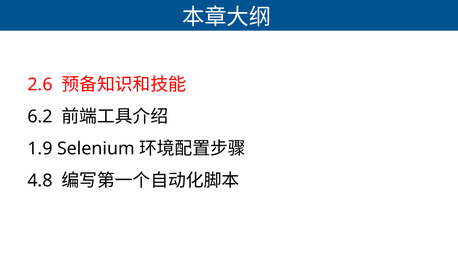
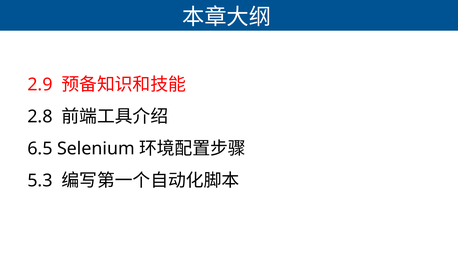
2.6: 2.6 -> 2.9
6.2: 6.2 -> 2.8
1.9: 1.9 -> 6.5
4.8: 4.8 -> 5.3
